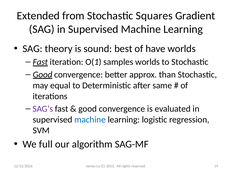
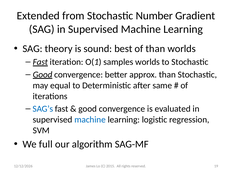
Squares: Squares -> Number
of have: have -> than
SAG’s colour: purple -> blue
